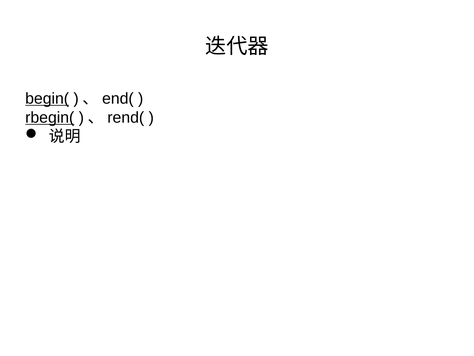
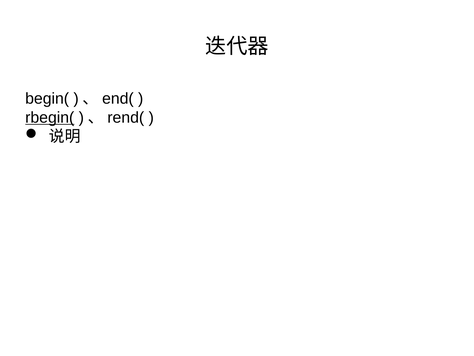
begin( underline: present -> none
